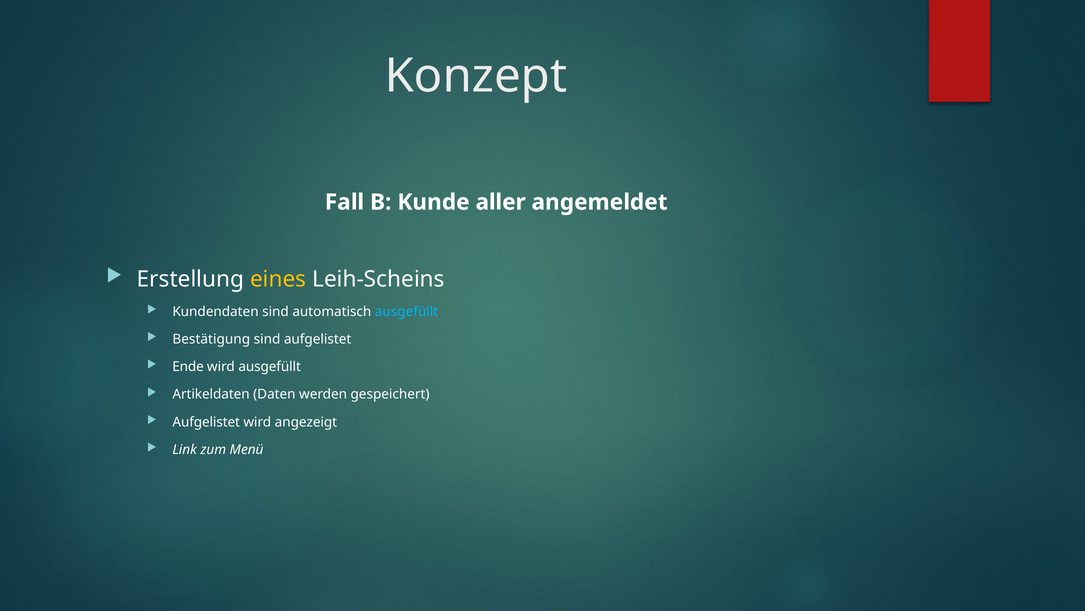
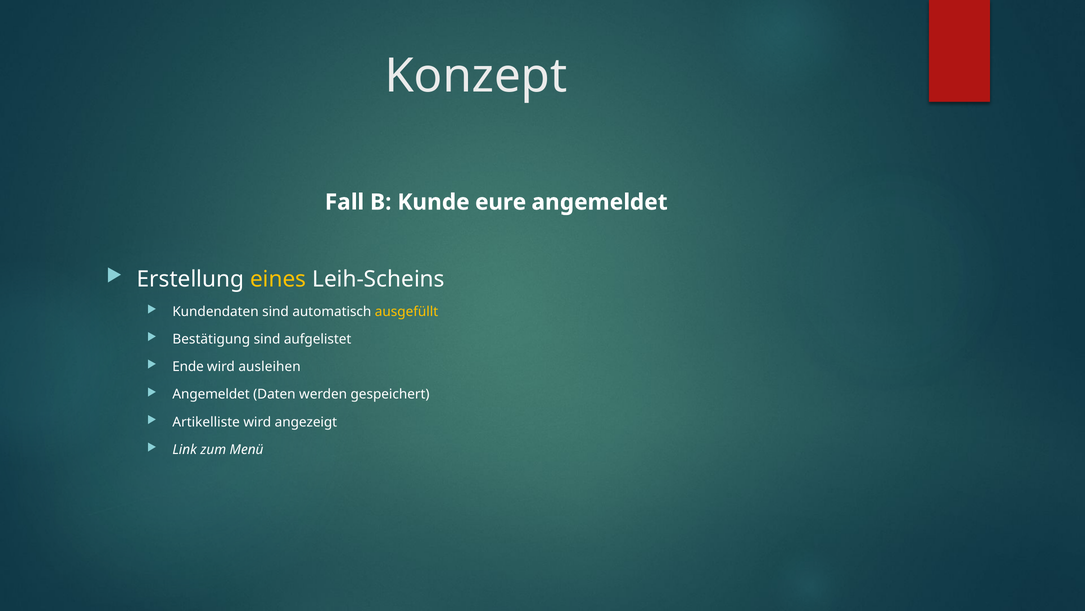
aller: aller -> eure
ausgefüllt at (407, 311) colour: light blue -> yellow
wird ausgefüllt: ausgefüllt -> ausleihen
Artikeldaten at (211, 394): Artikeldaten -> Angemeldet
Aufgelistet at (206, 422): Aufgelistet -> Artikelliste
